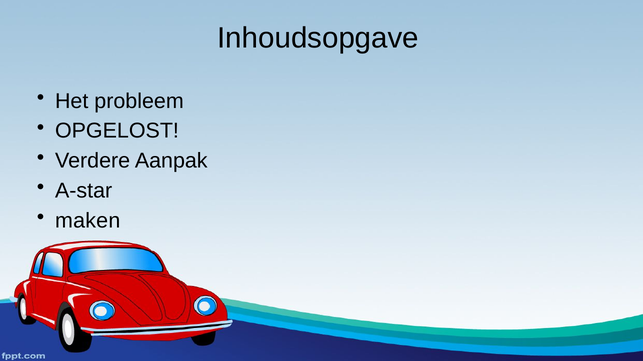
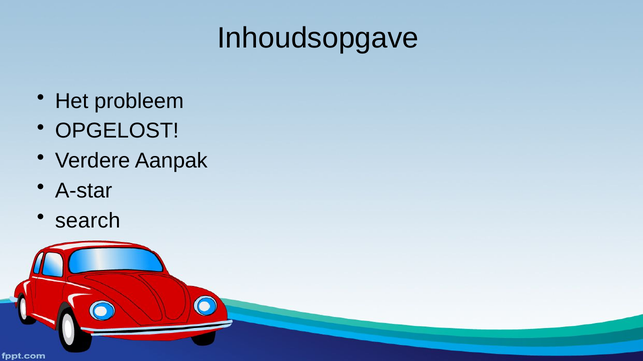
maken: maken -> search
